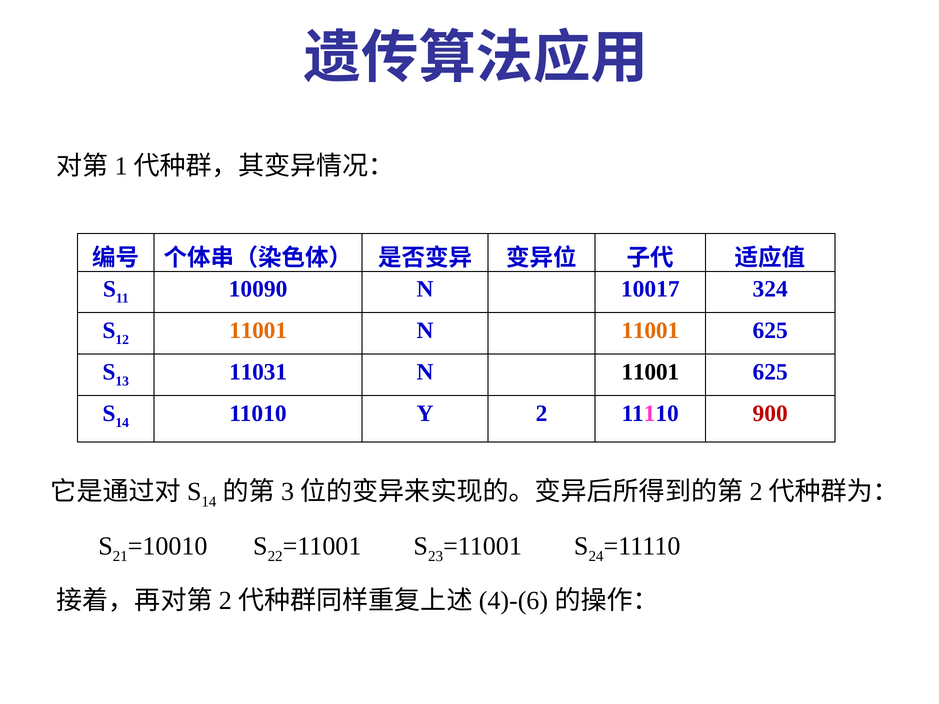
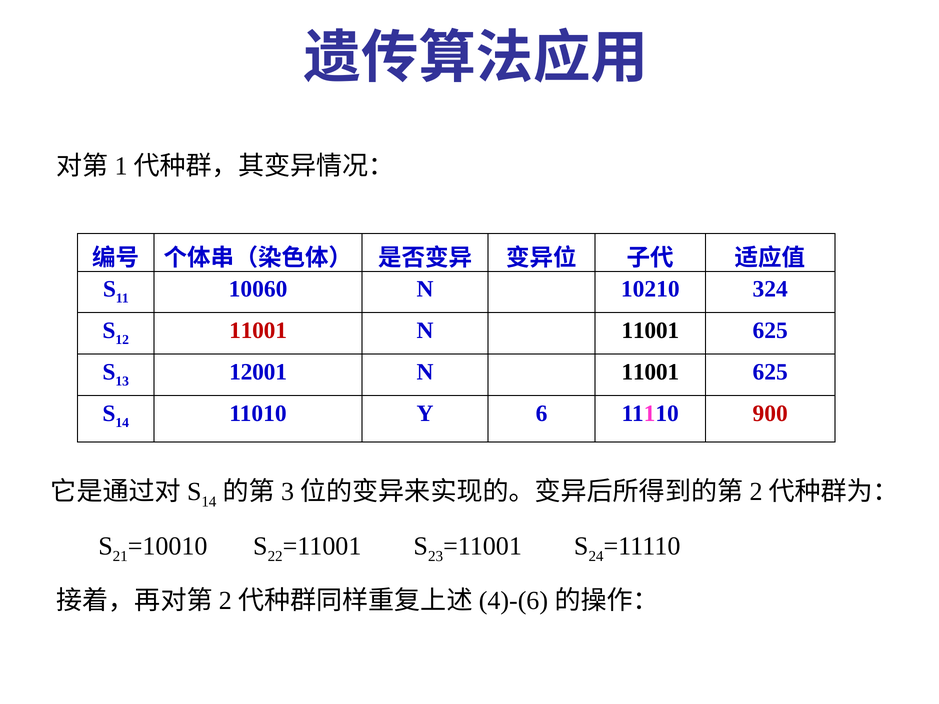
10090: 10090 -> 10060
10017: 10017 -> 10210
11001 at (258, 331) colour: orange -> red
11001 at (650, 331) colour: orange -> black
11031: 11031 -> 12001
2: 2 -> 6
